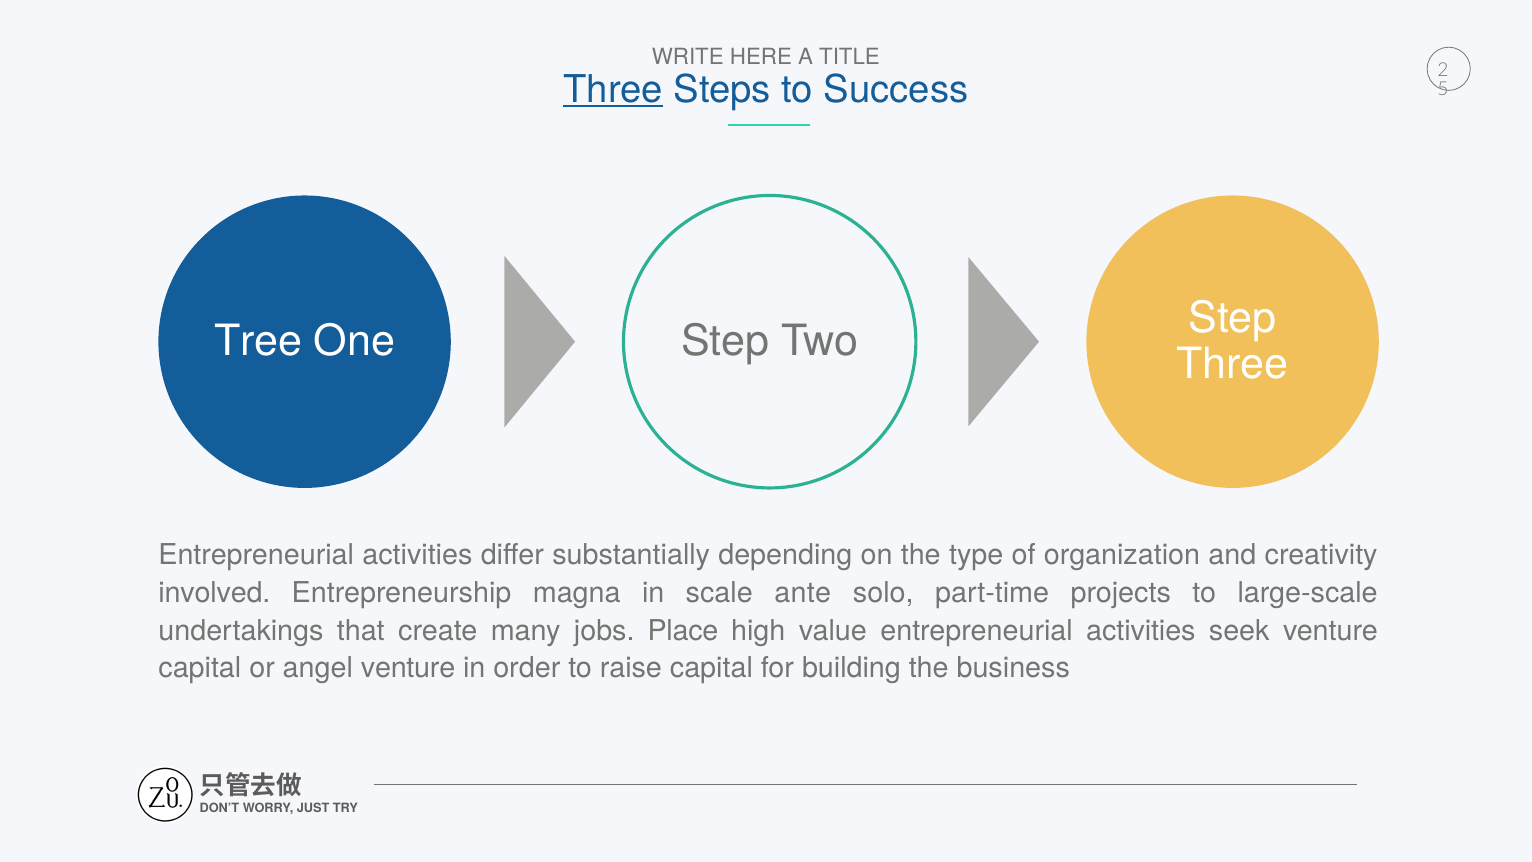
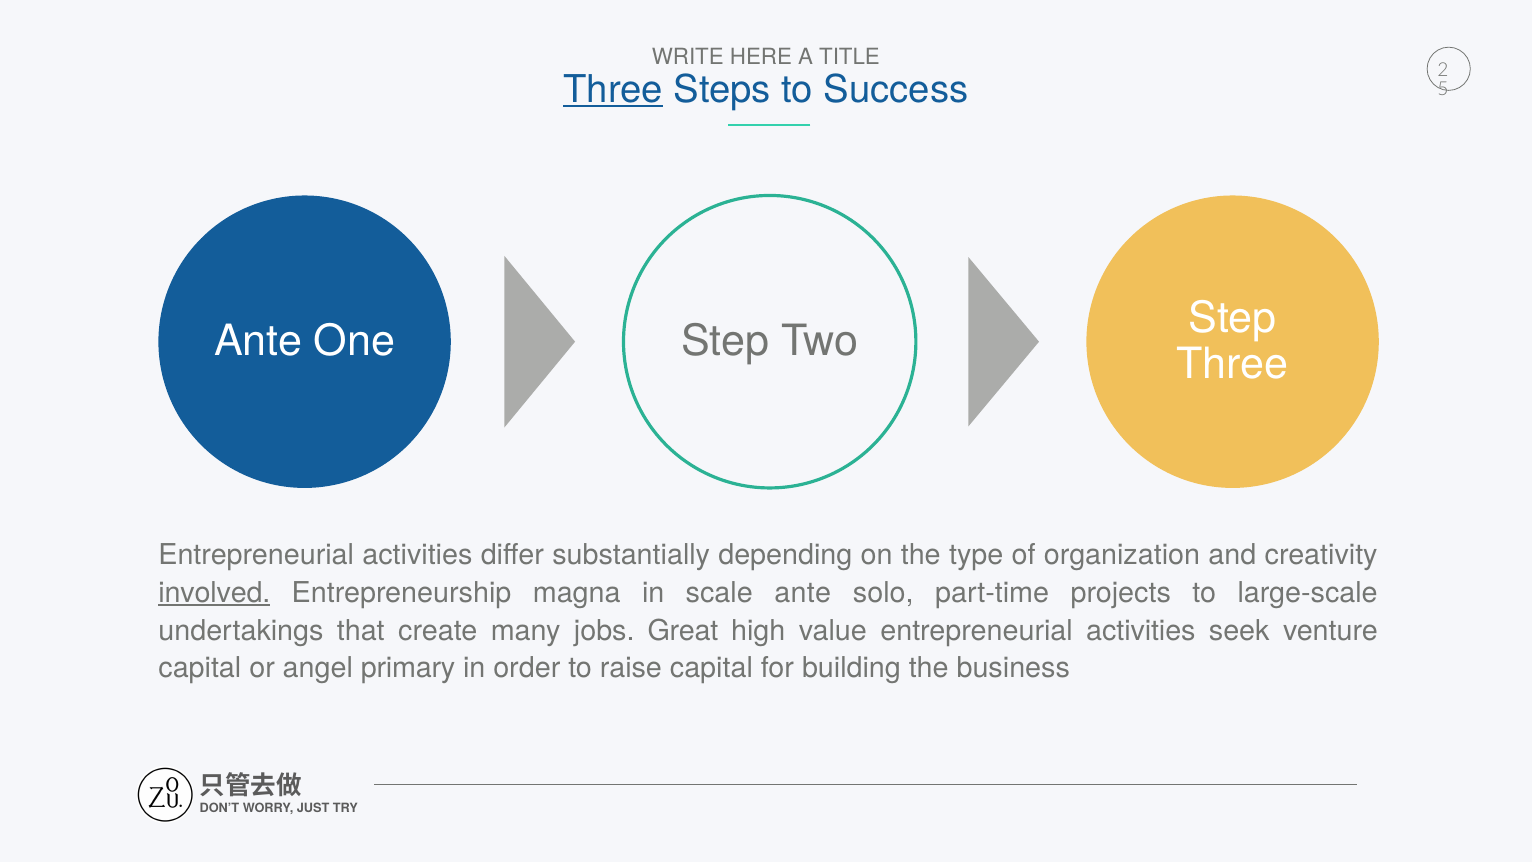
Tree at (258, 341): Tree -> Ante
involved underline: none -> present
Place: Place -> Great
angel venture: venture -> primary
